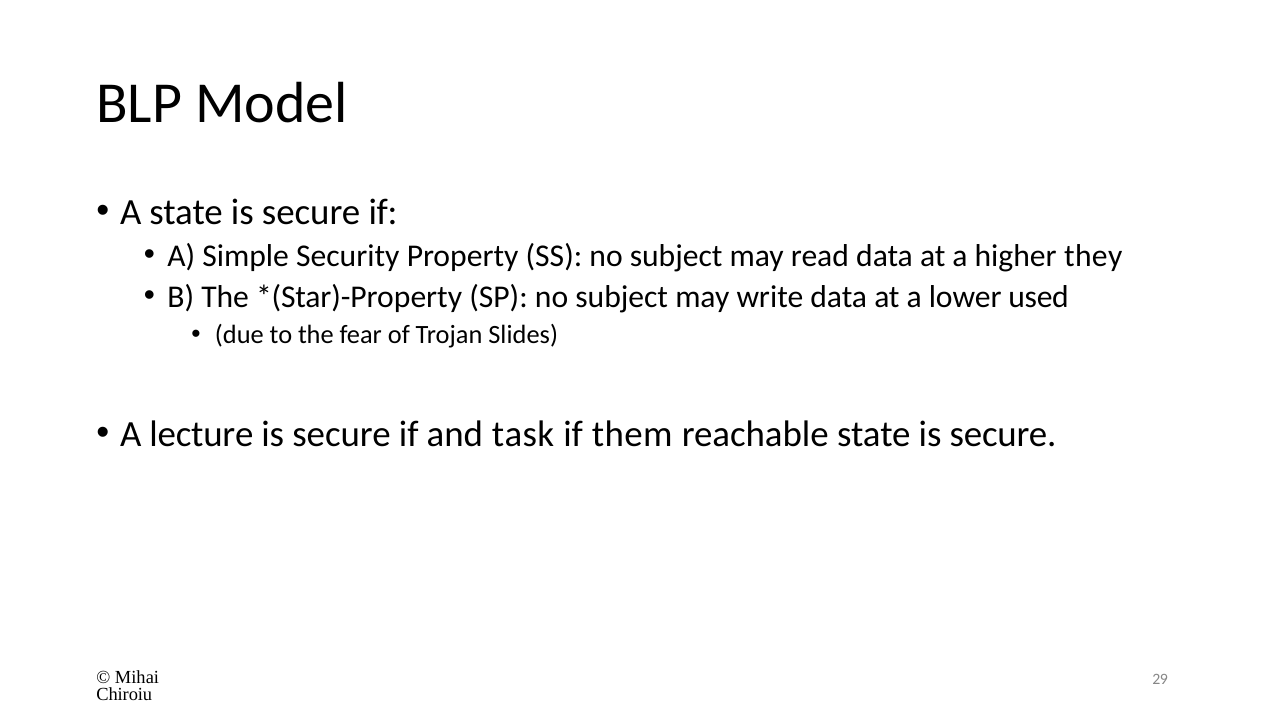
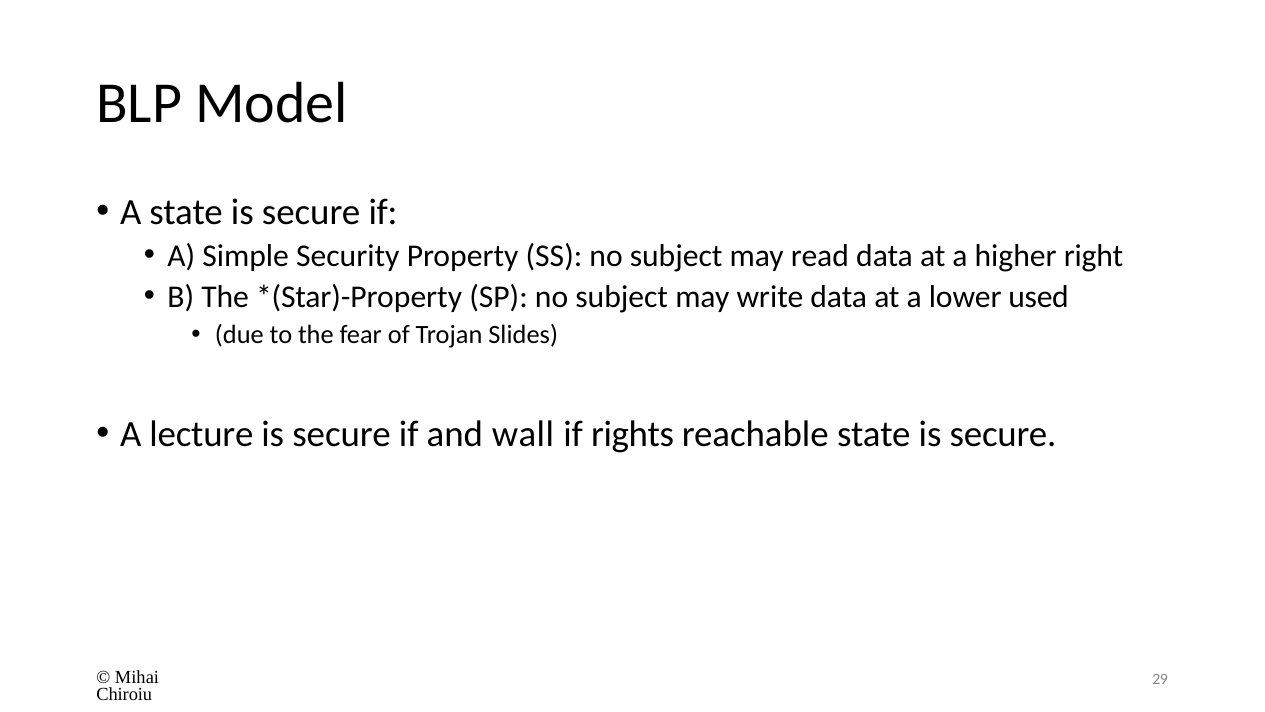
they: they -> right
task: task -> wall
them: them -> rights
